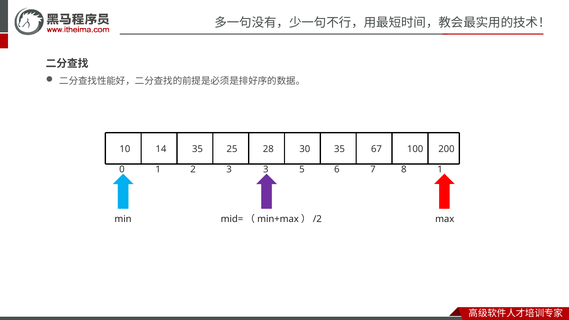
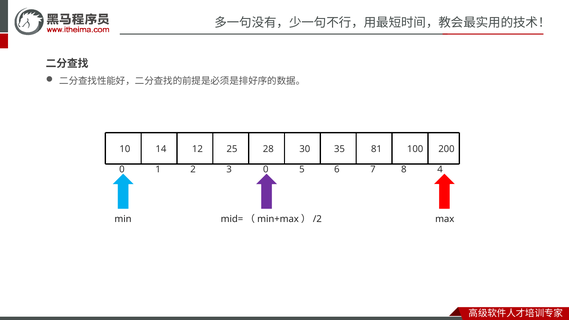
14 35: 35 -> 12
67: 67 -> 81
3 3: 3 -> 0
8 1: 1 -> 4
